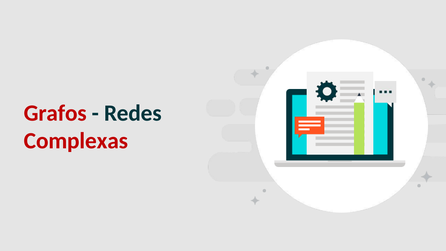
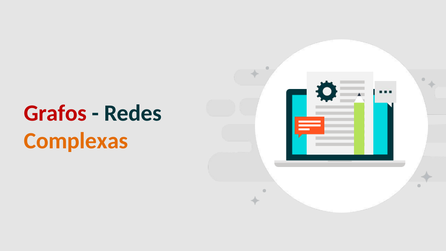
Complexas colour: red -> orange
